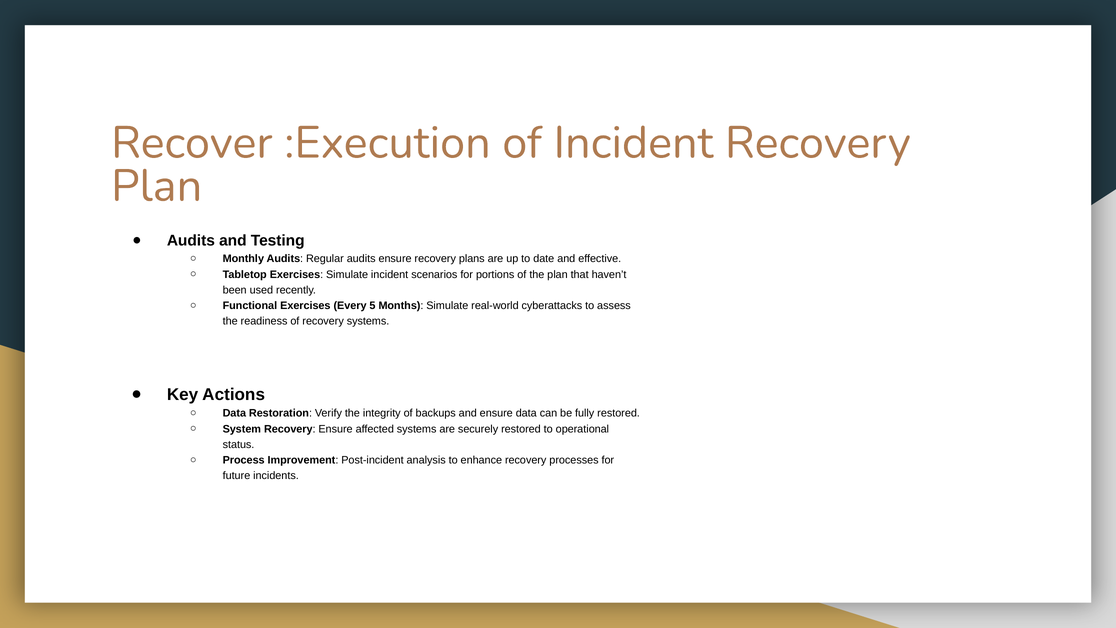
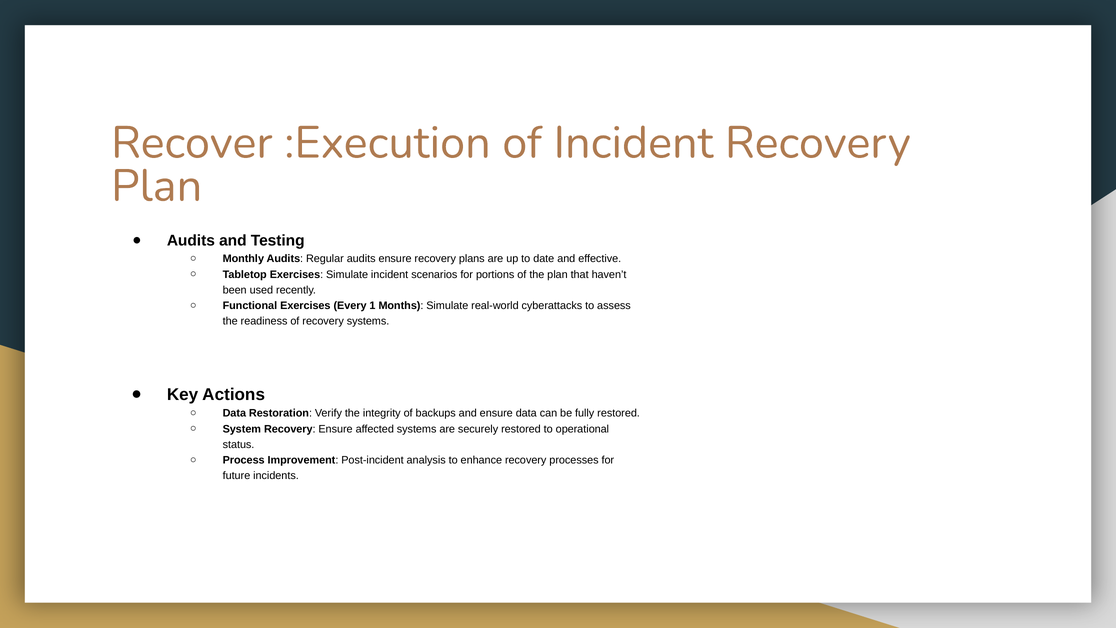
5: 5 -> 1
